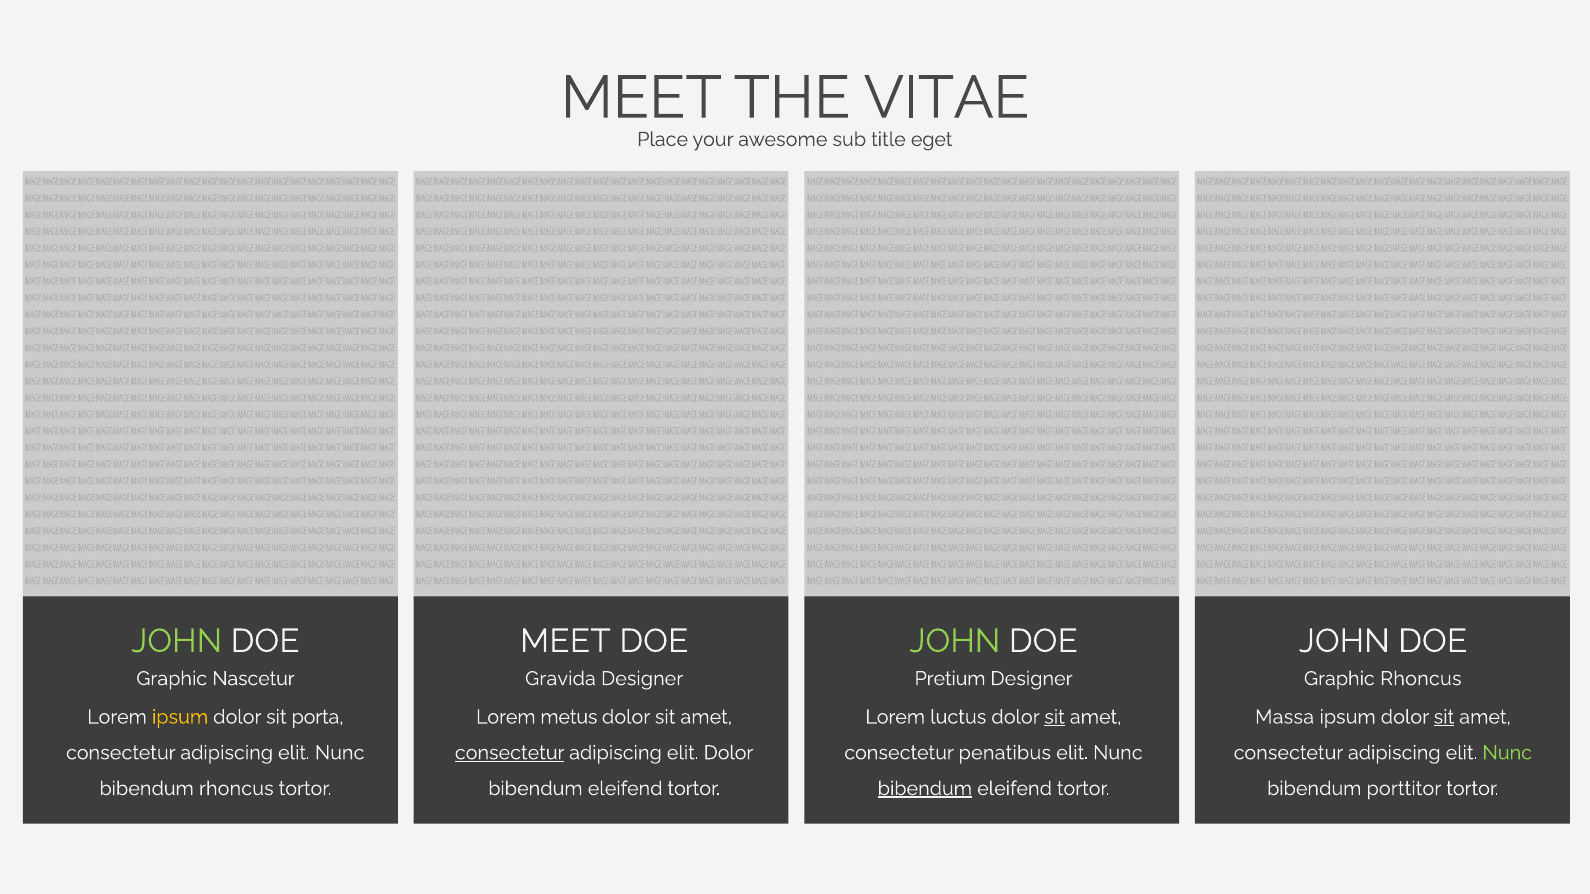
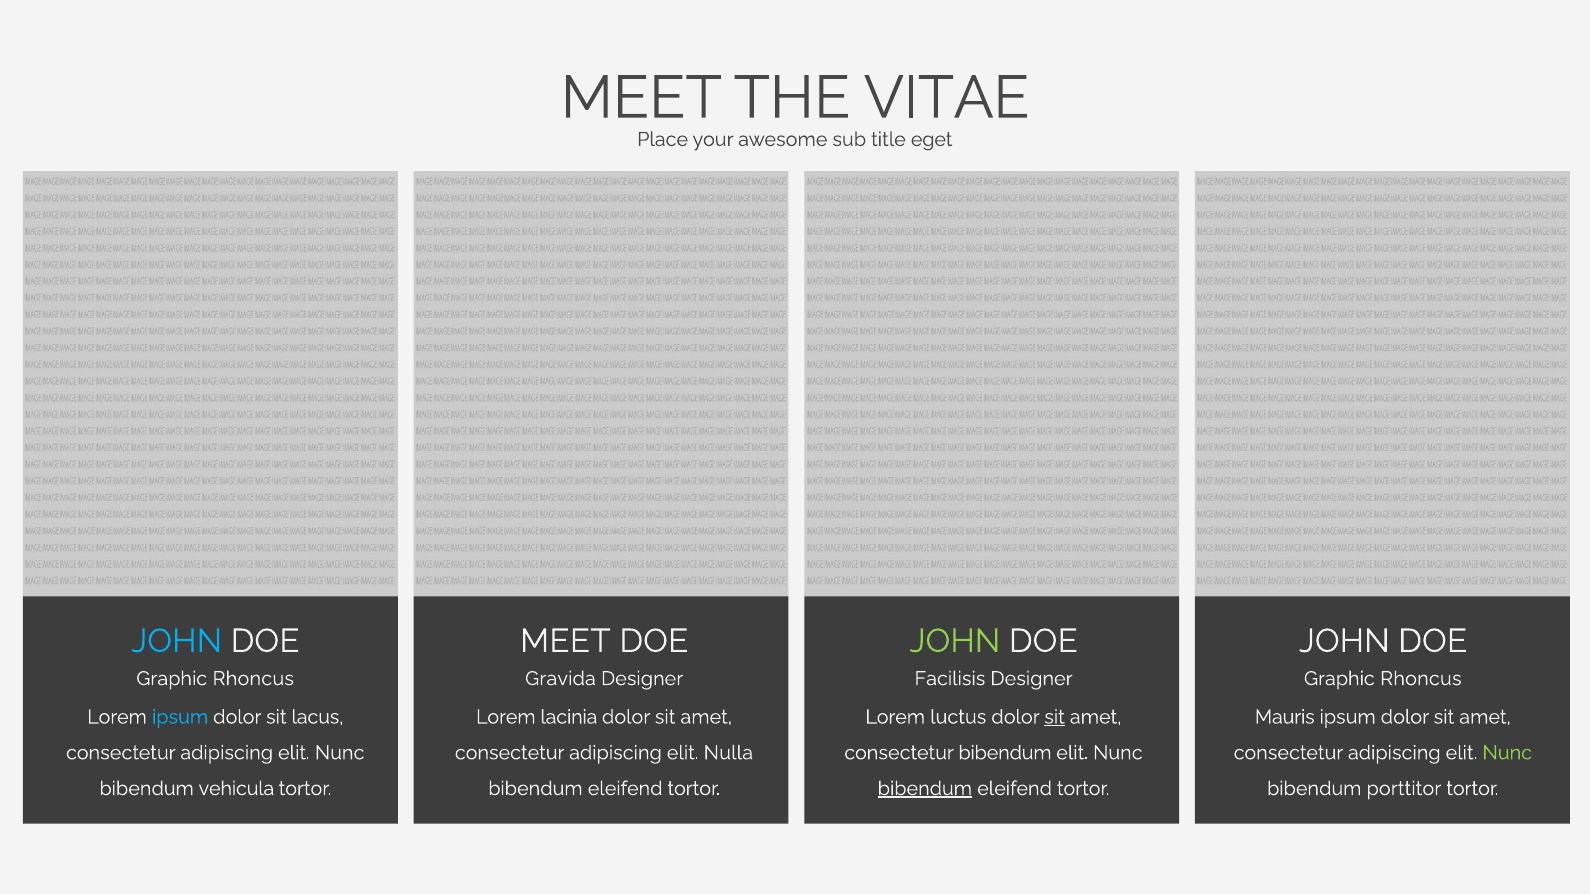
JOHN at (177, 641) colour: light green -> light blue
Nascetur at (253, 679): Nascetur -> Rhoncus
Pretium: Pretium -> Facilisis
ipsum at (180, 717) colour: yellow -> light blue
porta: porta -> lacus
metus: metus -> lacinia
Massa: Massa -> Mauris
sit at (1444, 717) underline: present -> none
consectetur at (510, 753) underline: present -> none
elit Dolor: Dolor -> Nulla
consectetur penatibus: penatibus -> bibendum
bibendum rhoncus: rhoncus -> vehicula
